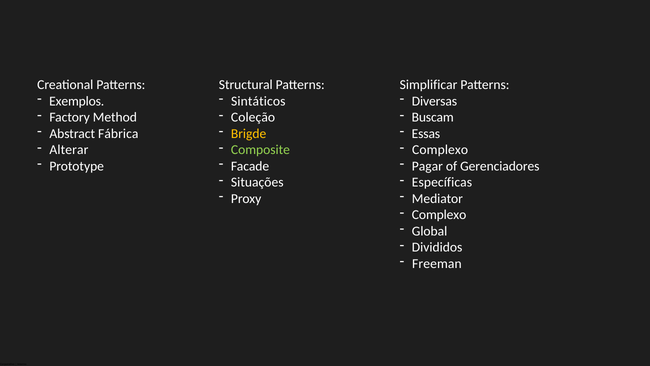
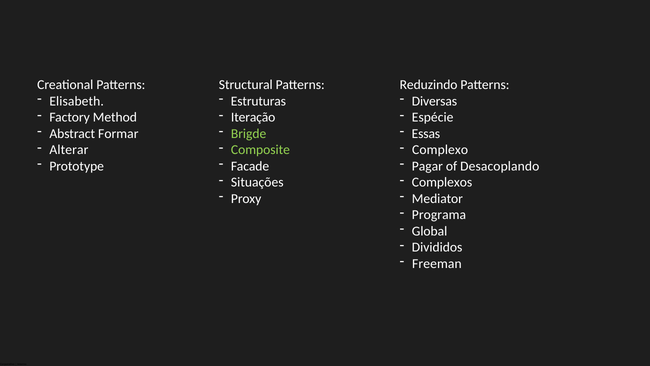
Simplificar: Simplificar -> Reduzindo
Exemplos: Exemplos -> Elisabeth
Sintáticos: Sintáticos -> Estruturas
Coleção: Coleção -> Iteração
Buscam: Buscam -> Espécie
Fábrica: Fábrica -> Formar
Brigde colour: yellow -> light green
Gerenciadores: Gerenciadores -> Desacoplando
Específicas: Específicas -> Complexos
Complexo at (439, 215): Complexo -> Programa
